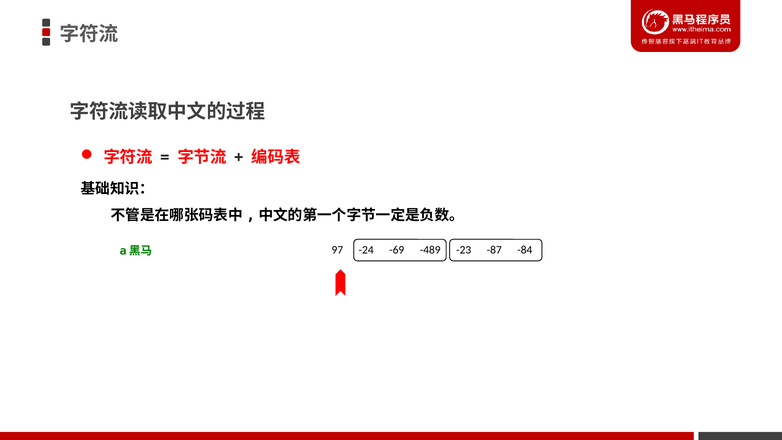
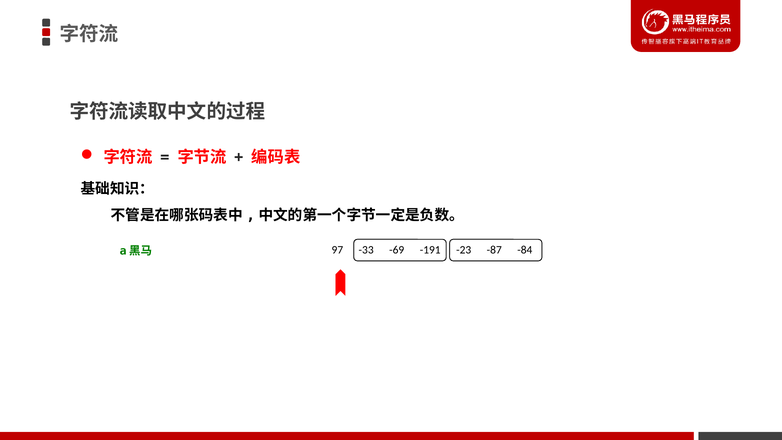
-24: -24 -> -33
-489: -489 -> -191
